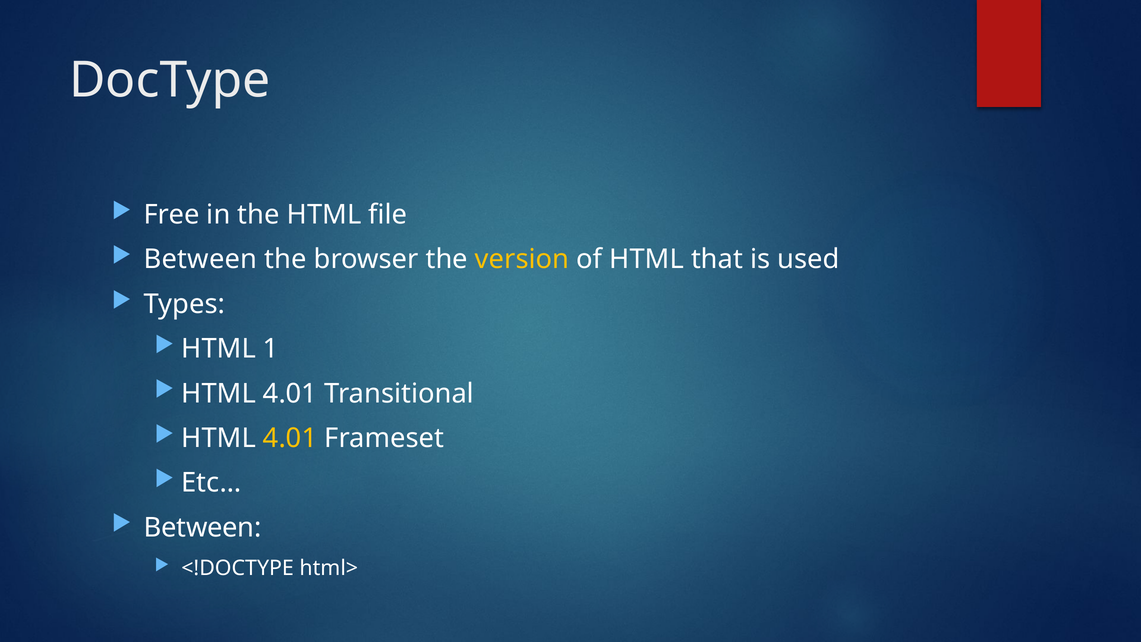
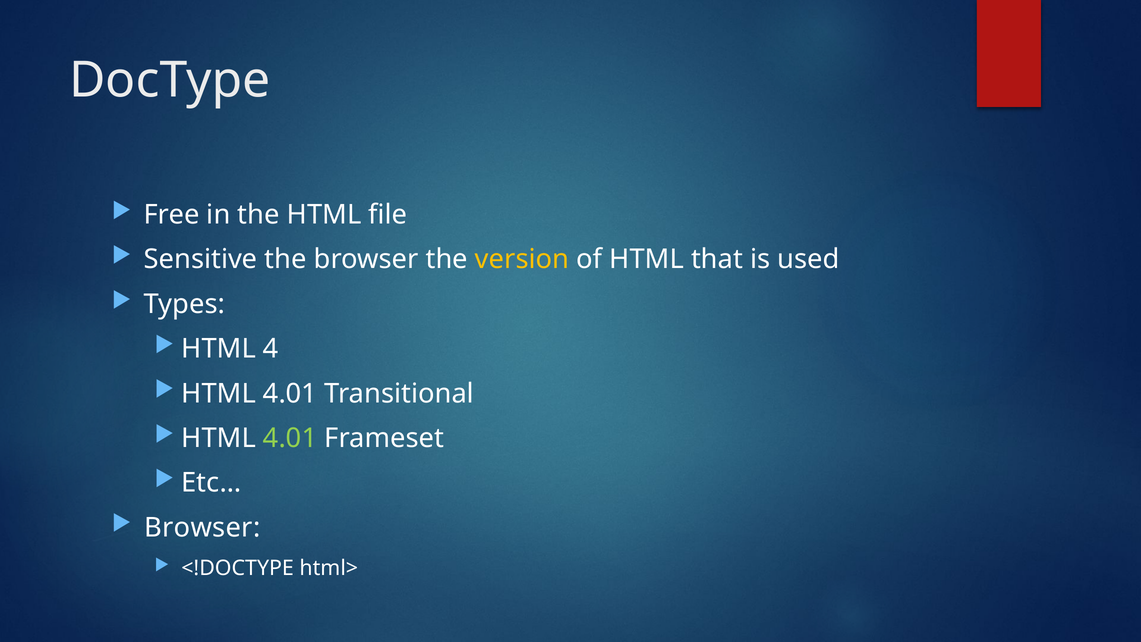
Between at (201, 259): Between -> Sensitive
1: 1 -> 4
4.01 at (290, 438) colour: yellow -> light green
Between at (203, 527): Between -> Browser
